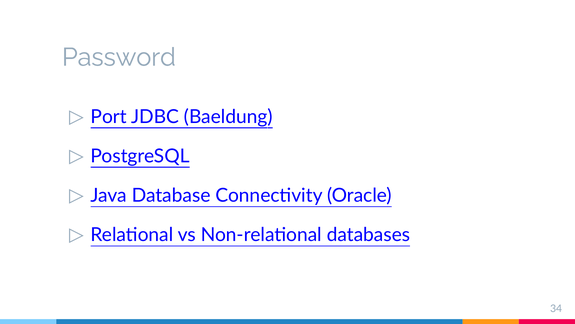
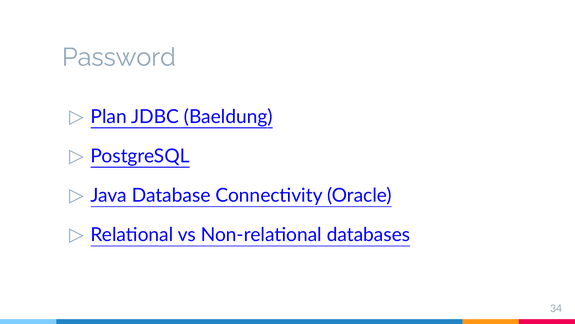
Port: Port -> Plan
